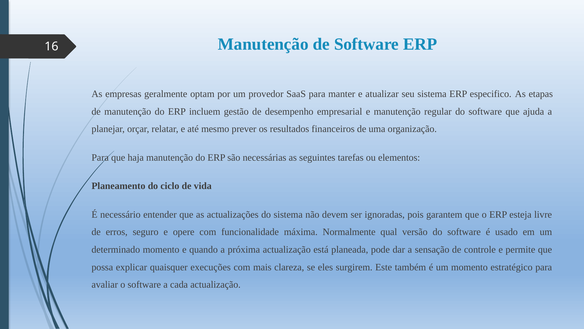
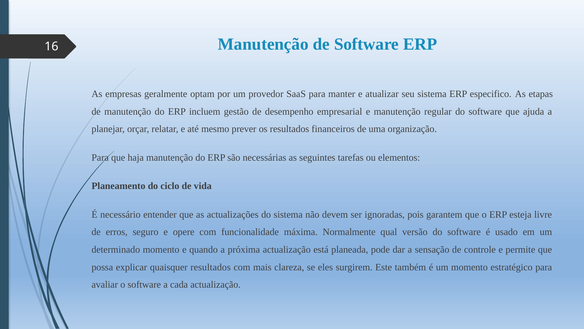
quaisquer execuções: execuções -> resultados
